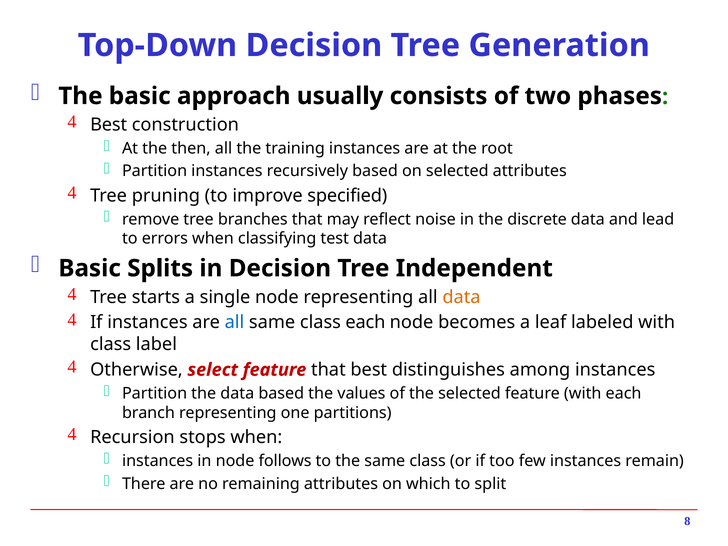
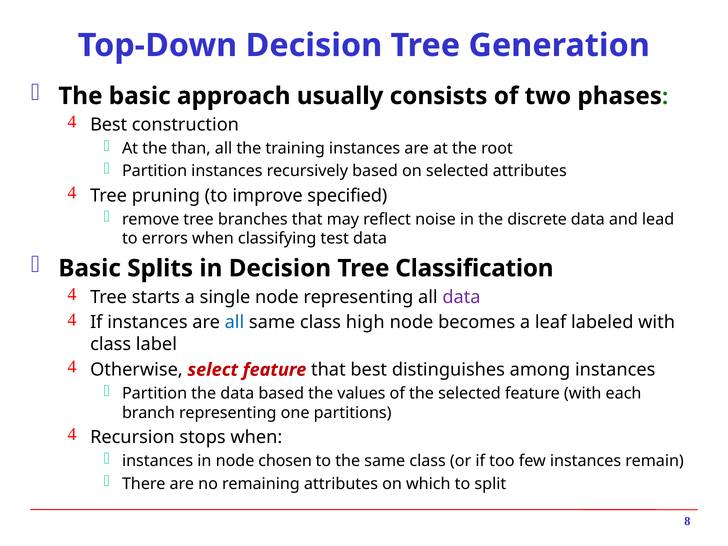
then: then -> than
Independent: Independent -> Classification
data at (462, 297) colour: orange -> purple
class each: each -> high
follows: follows -> chosen
